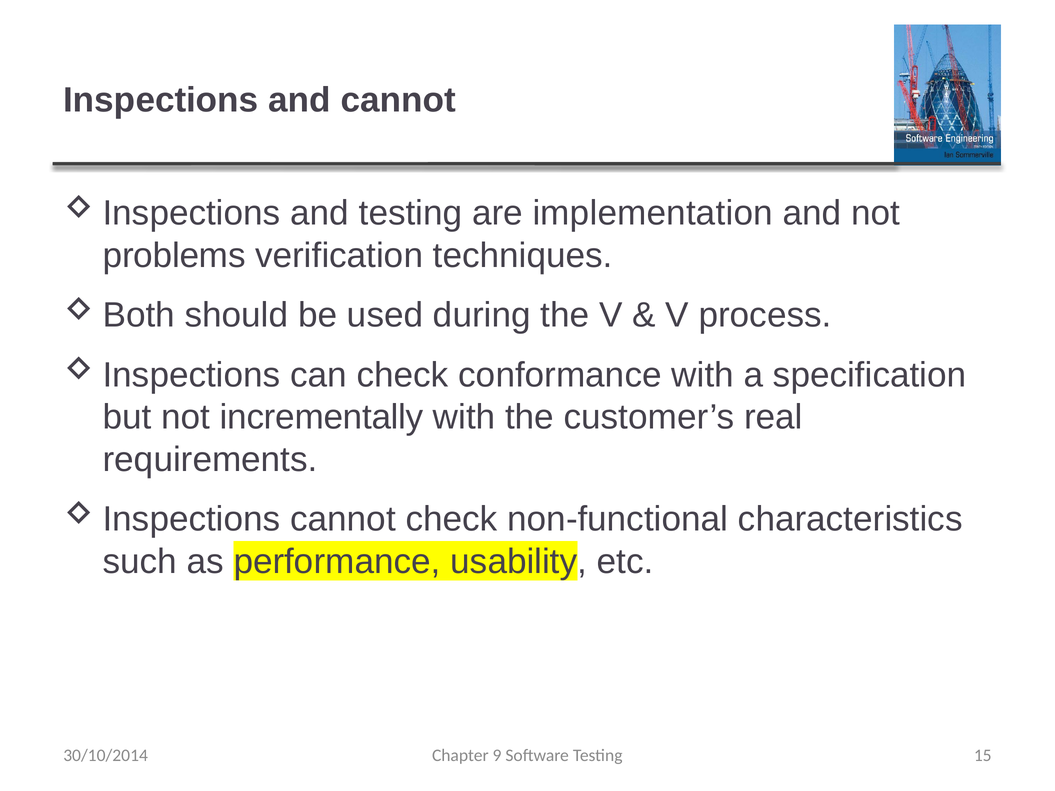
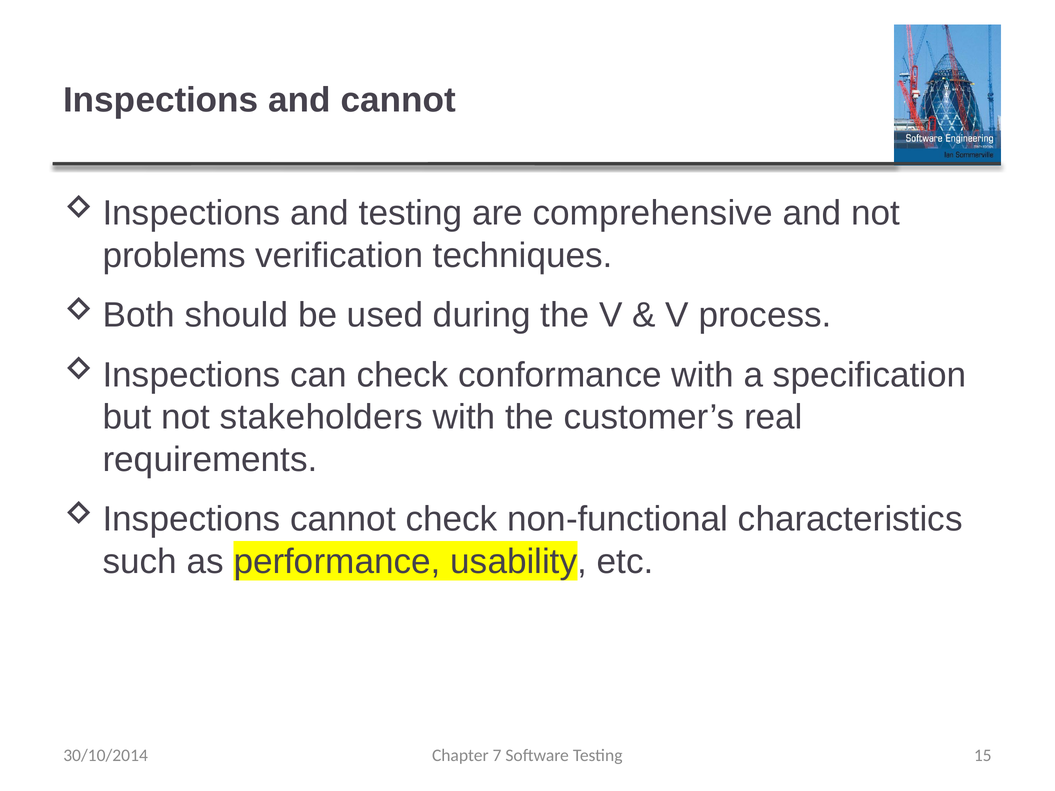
implementation: implementation -> comprehensive
incrementally: incrementally -> stakeholders
9: 9 -> 7
